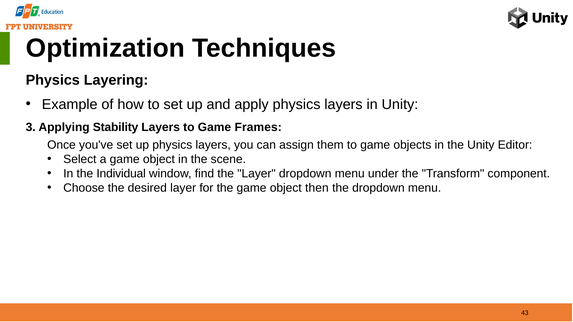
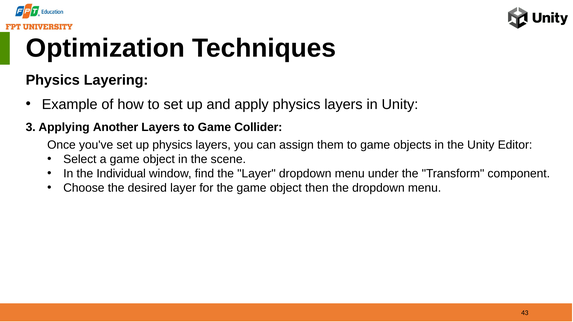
Stability: Stability -> Another
Frames: Frames -> Collider
